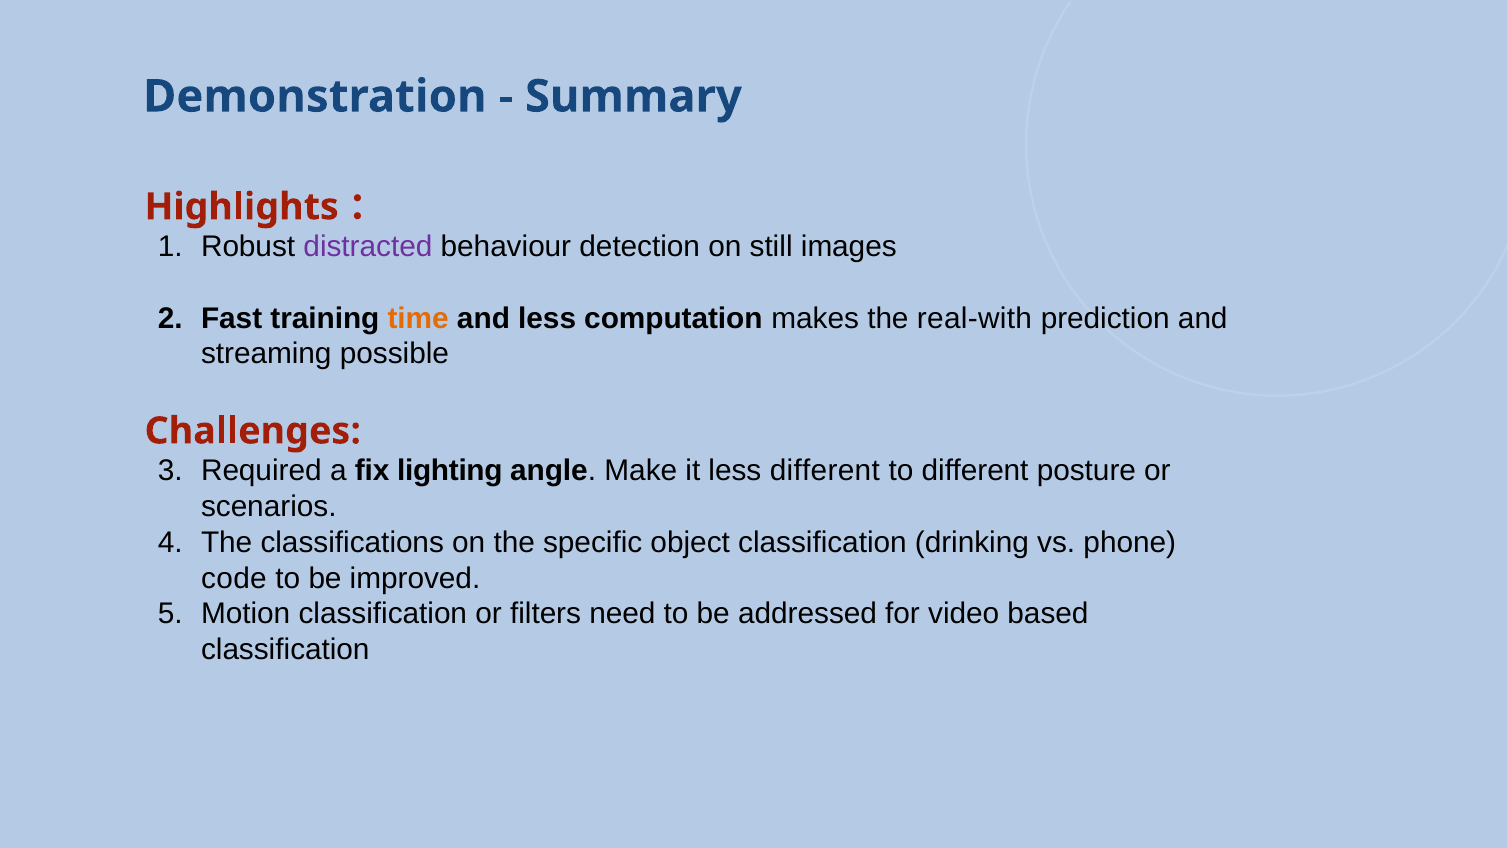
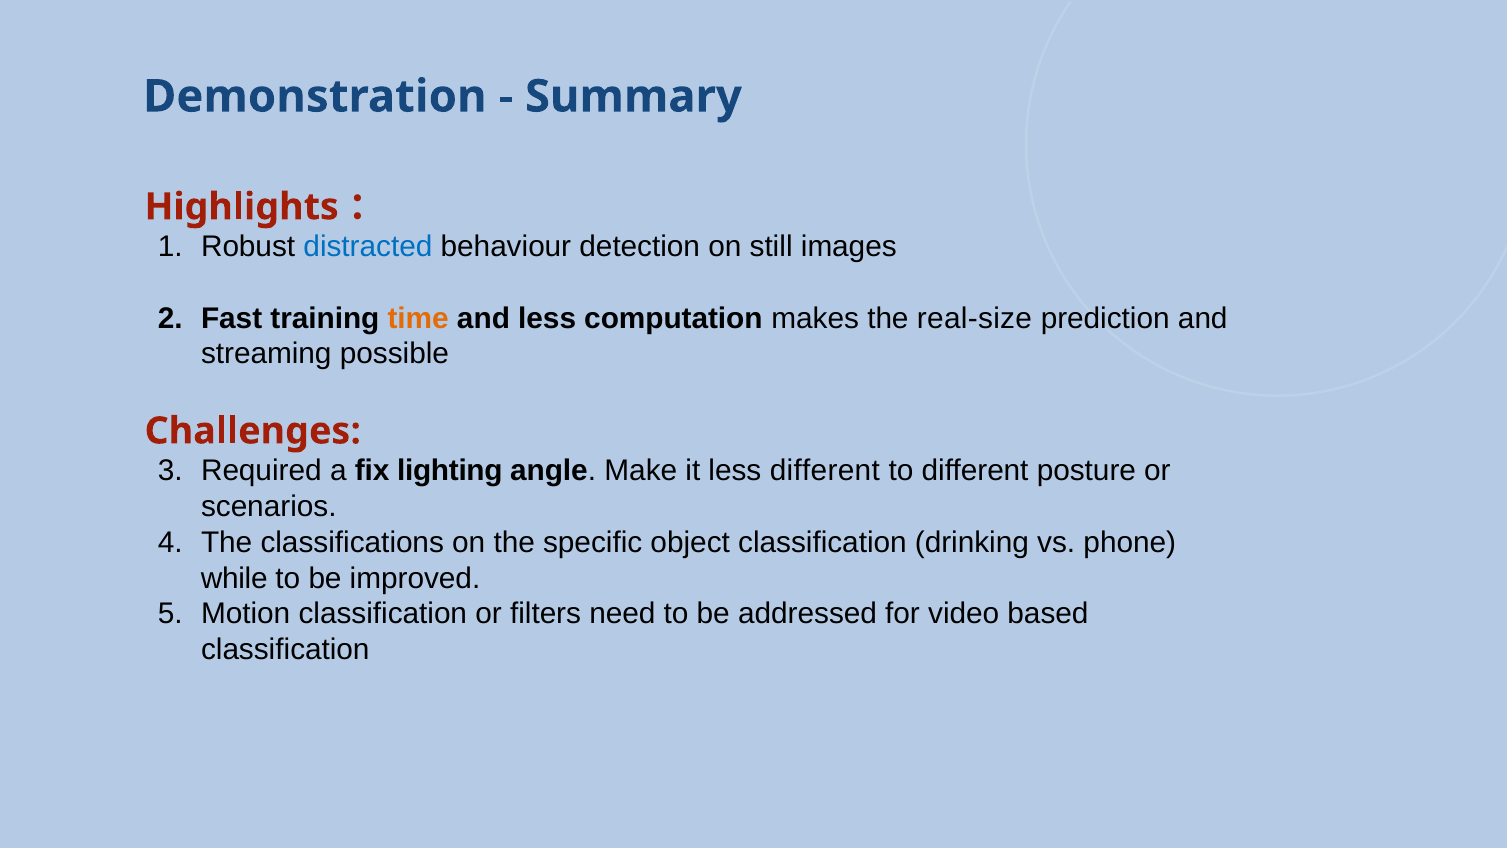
distracted colour: purple -> blue
real-with: real-with -> real-size
code: code -> while
